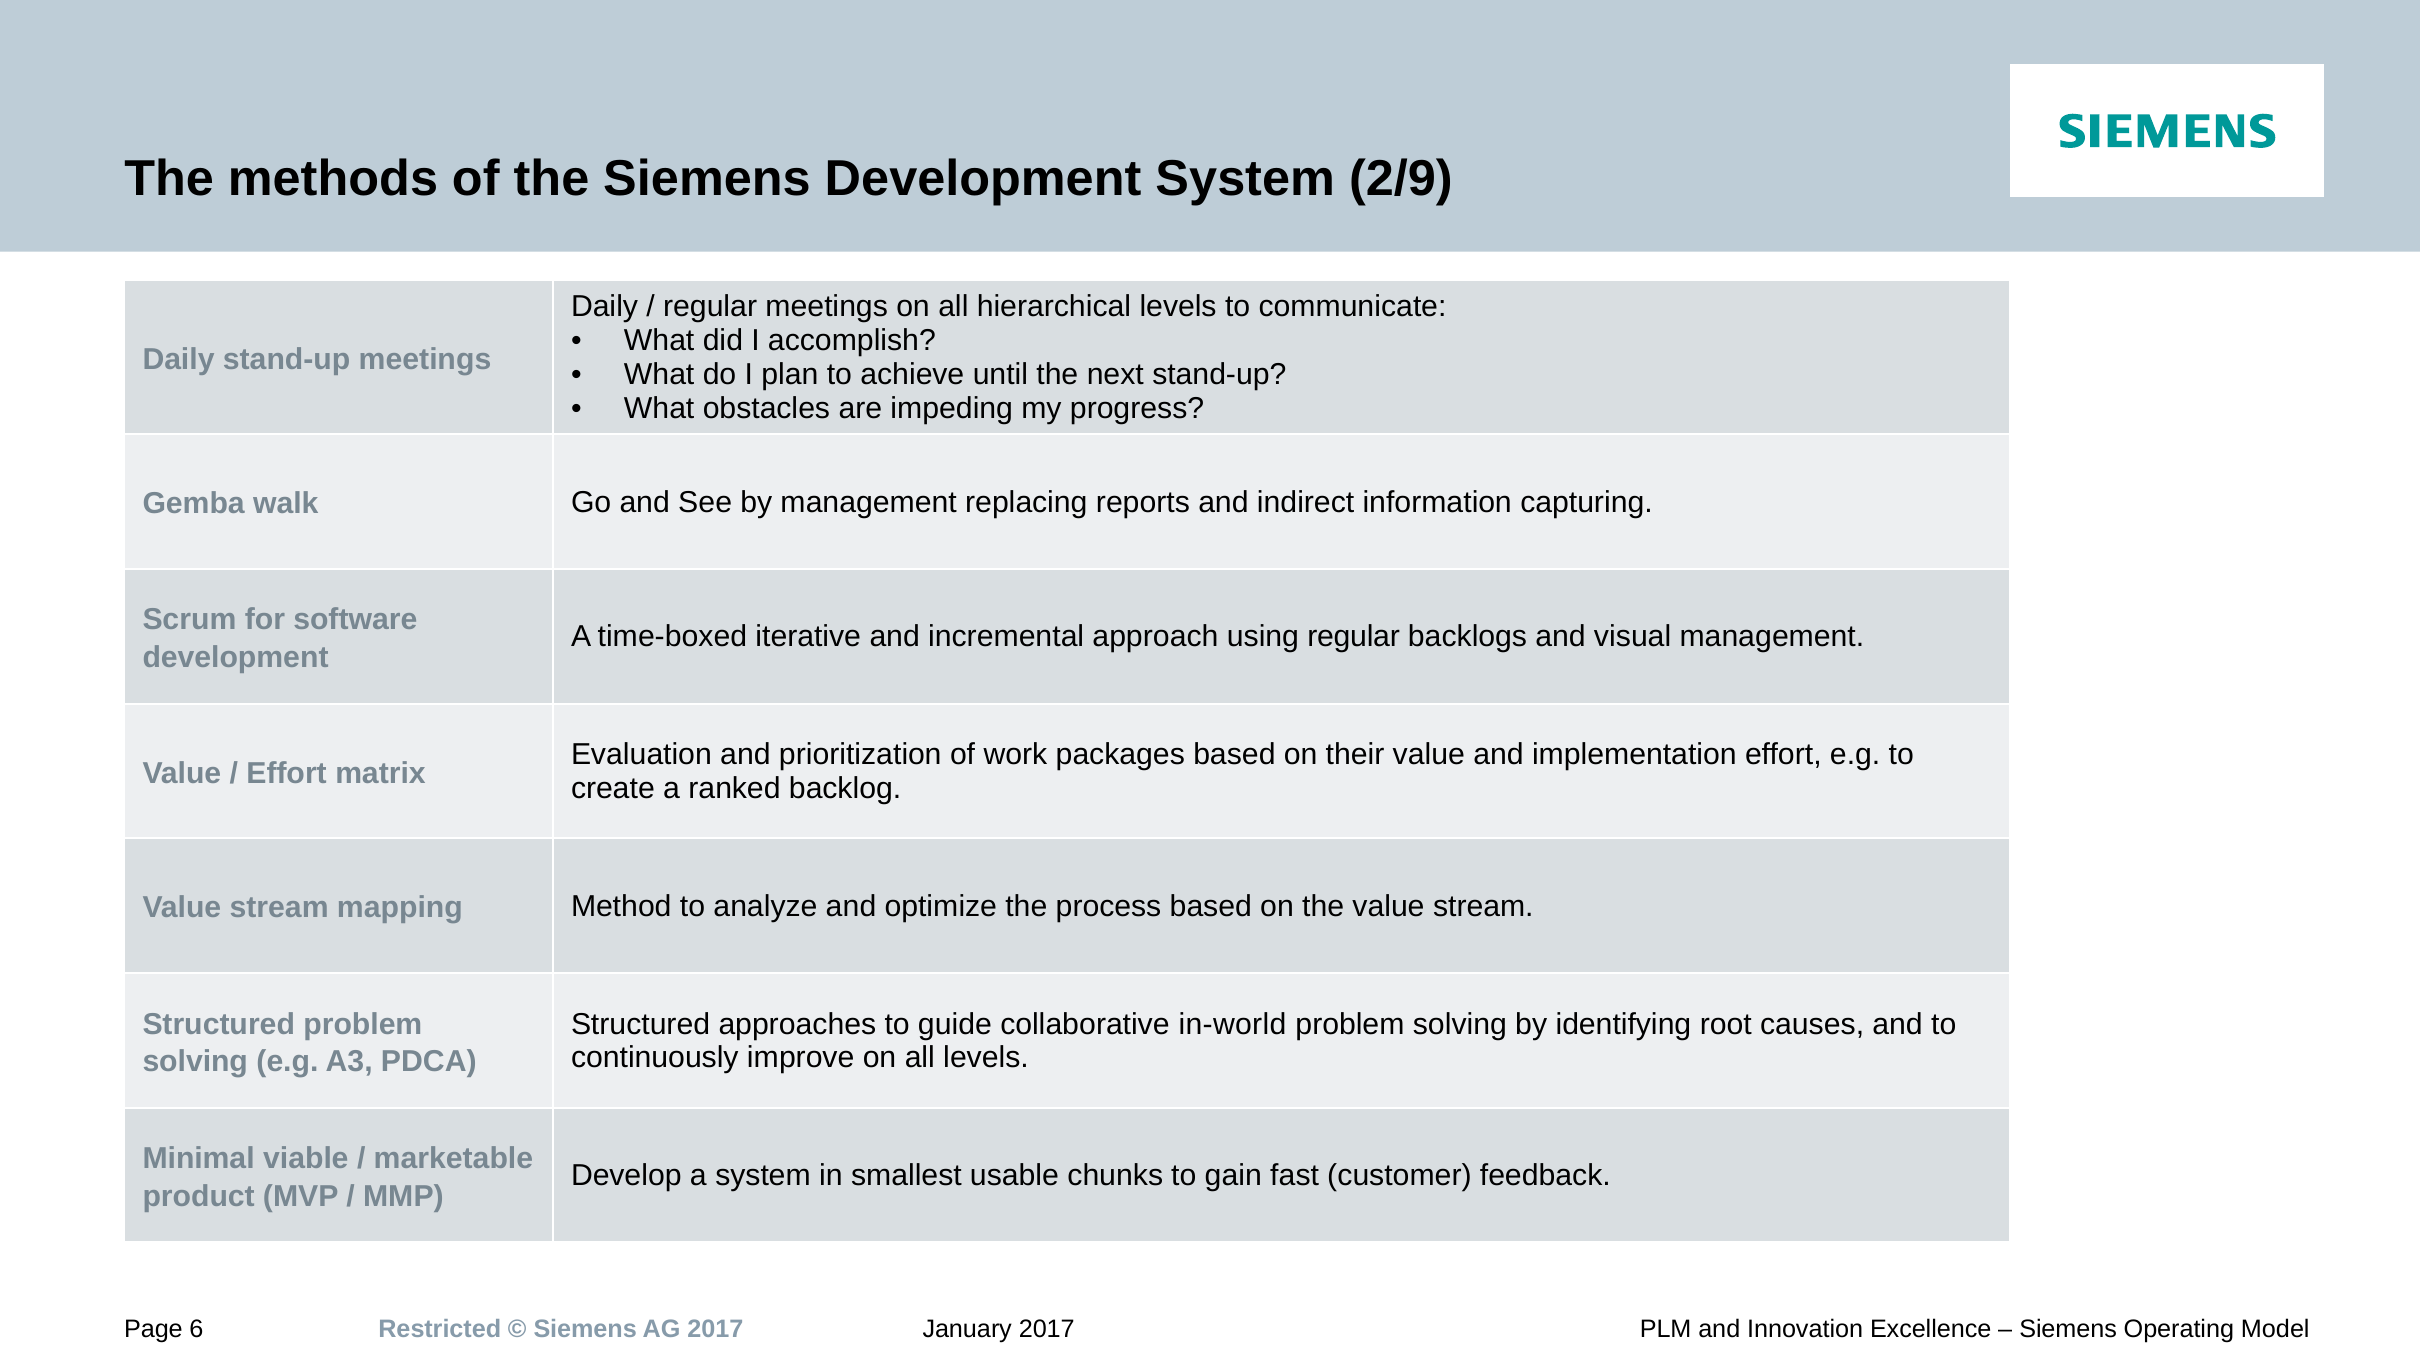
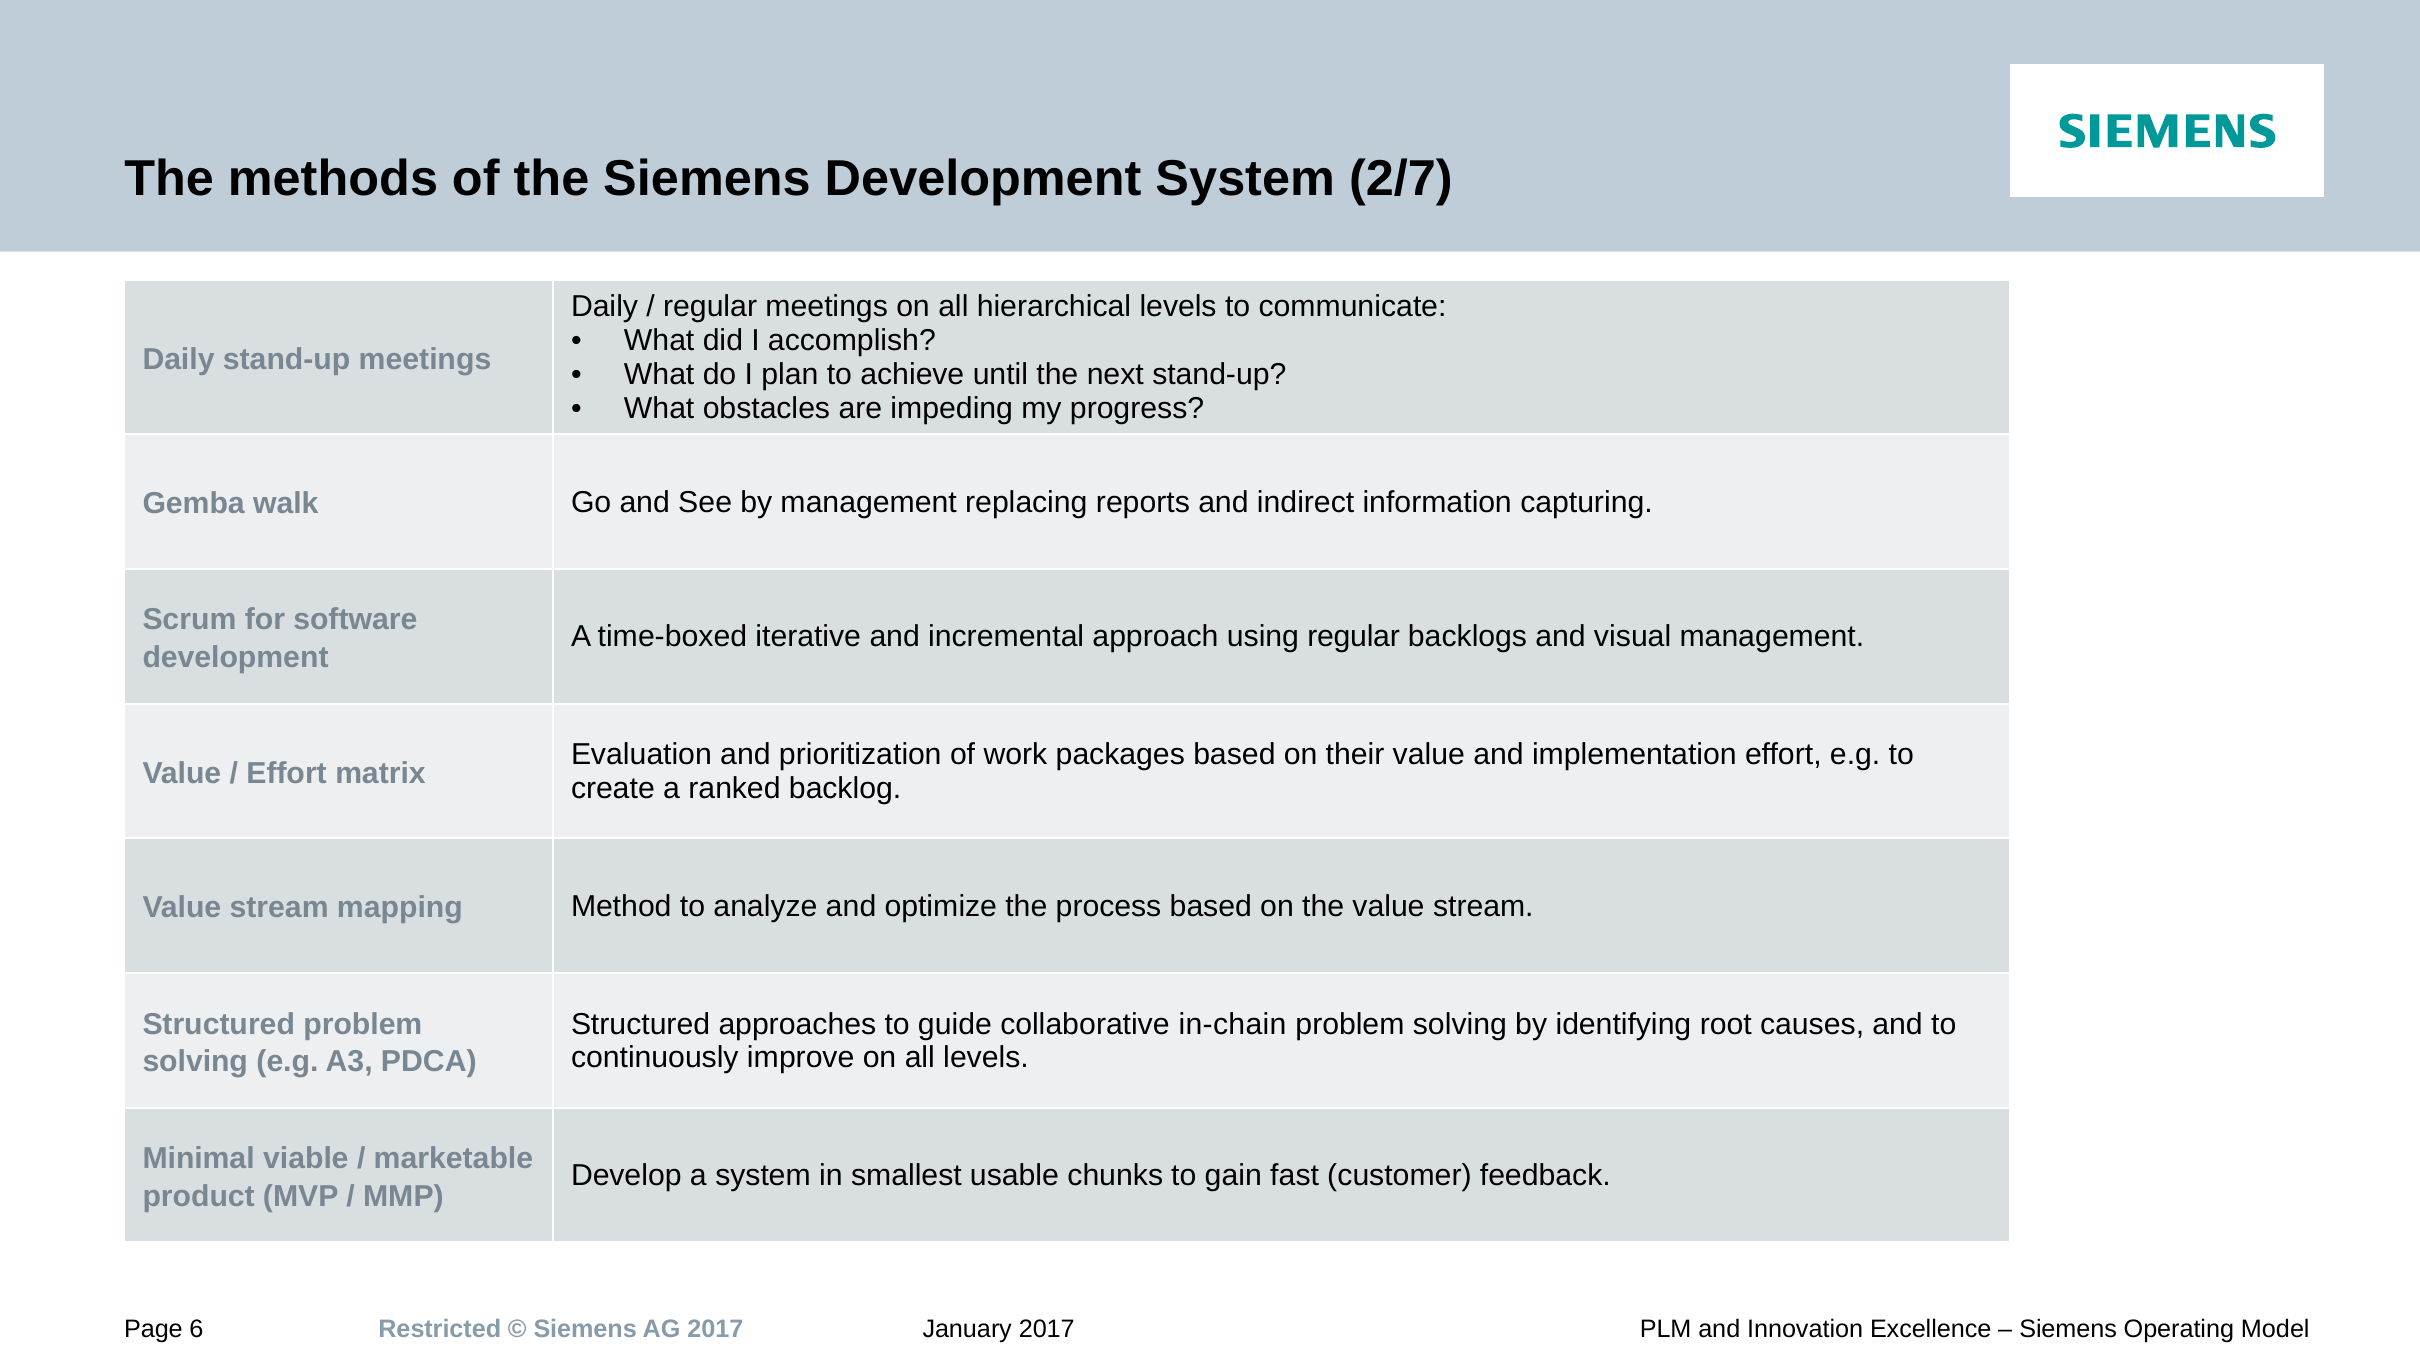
2/9: 2/9 -> 2/7
in-world: in-world -> in-chain
